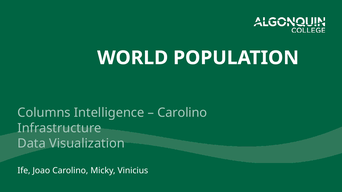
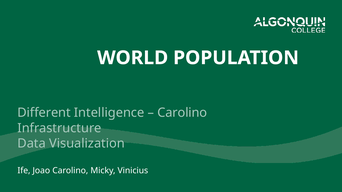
Columns: Columns -> Different
